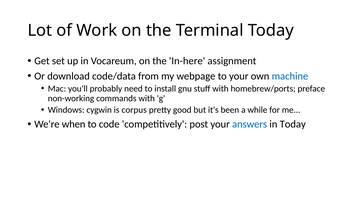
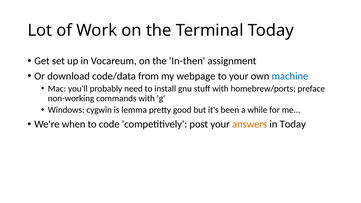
In-here: In-here -> In-then
corpus: corpus -> lemma
answers colour: blue -> orange
